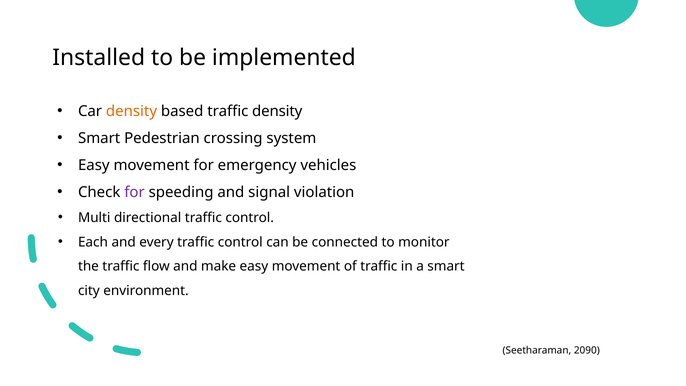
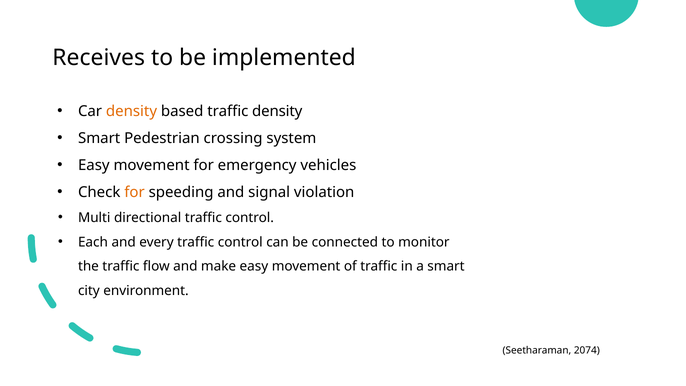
Installed: Installed -> Receives
for at (135, 192) colour: purple -> orange
2090: 2090 -> 2074
